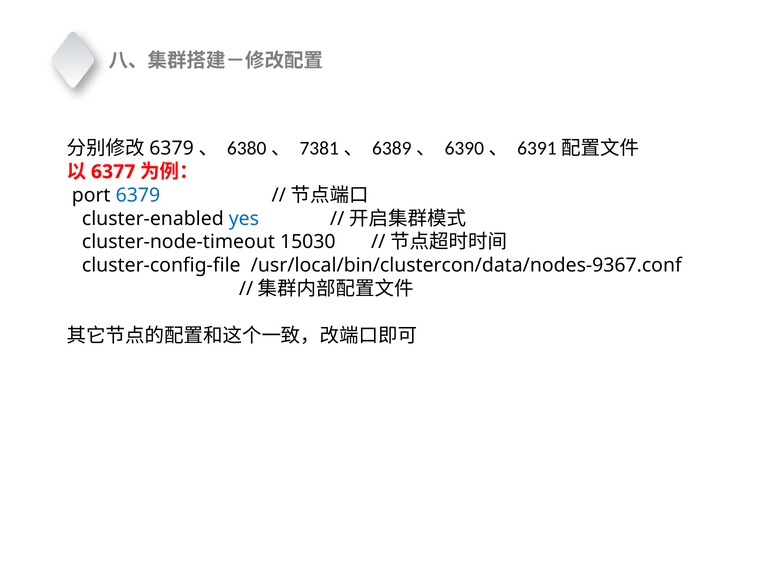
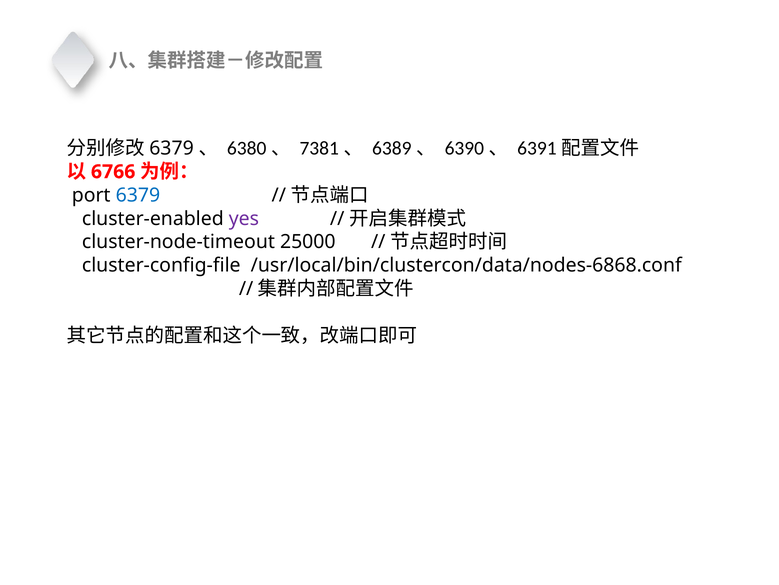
6377: 6377 -> 6766
yes colour: blue -> purple
15030: 15030 -> 25000
/usr/local/bin/clustercon/data/nodes-9367.conf: /usr/local/bin/clustercon/data/nodes-9367.conf -> /usr/local/bin/clustercon/data/nodes-6868.conf
